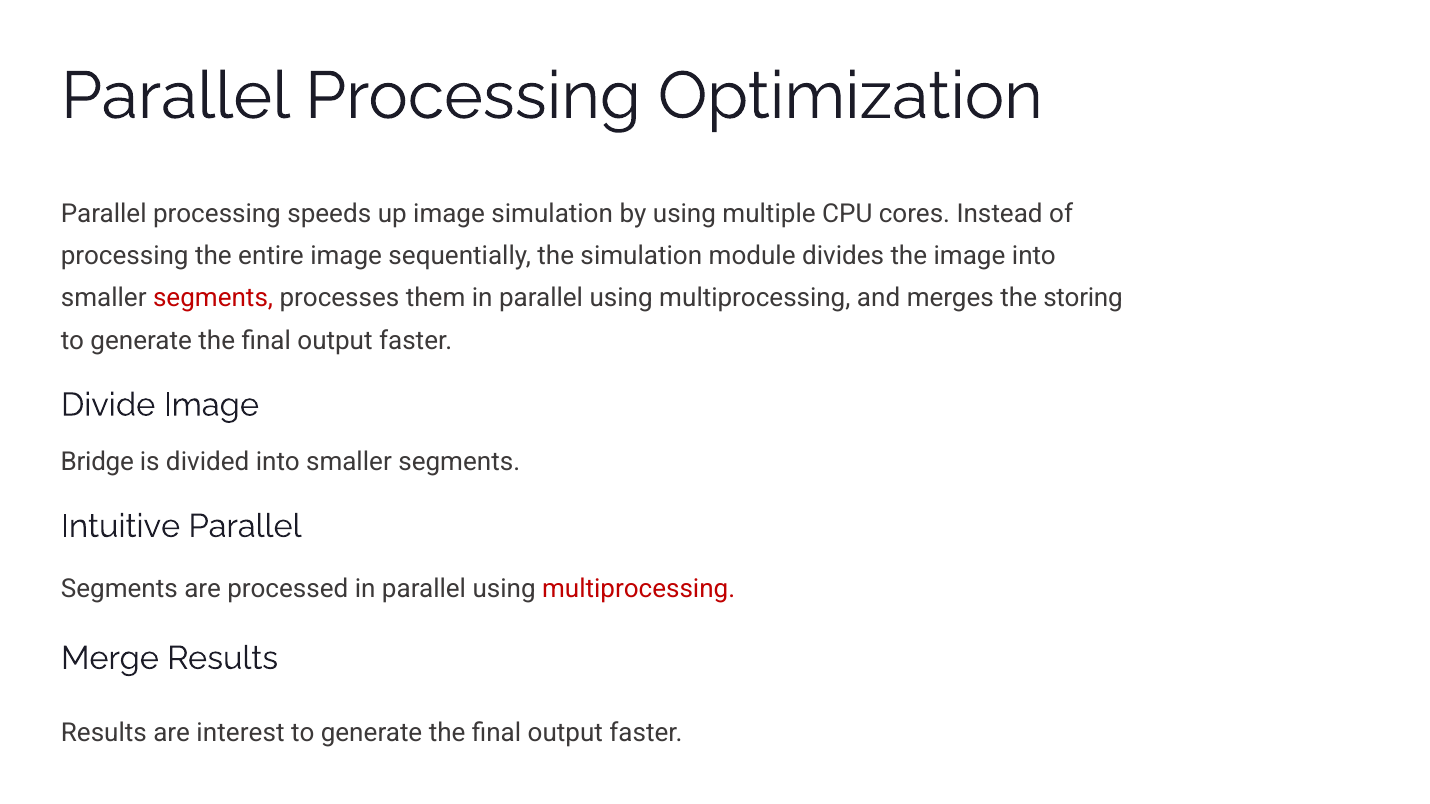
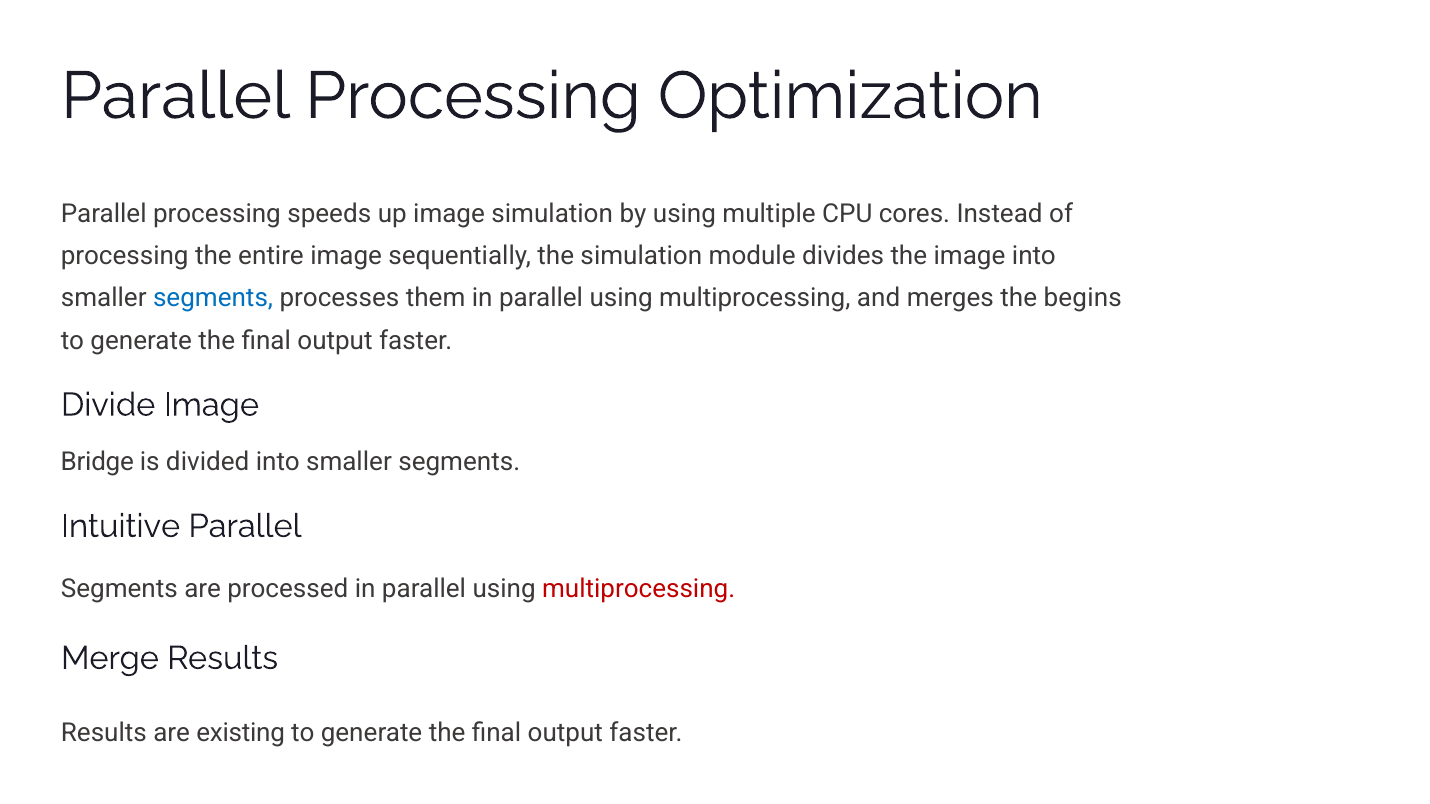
segments at (213, 298) colour: red -> blue
storing: storing -> begins
interest: interest -> existing
